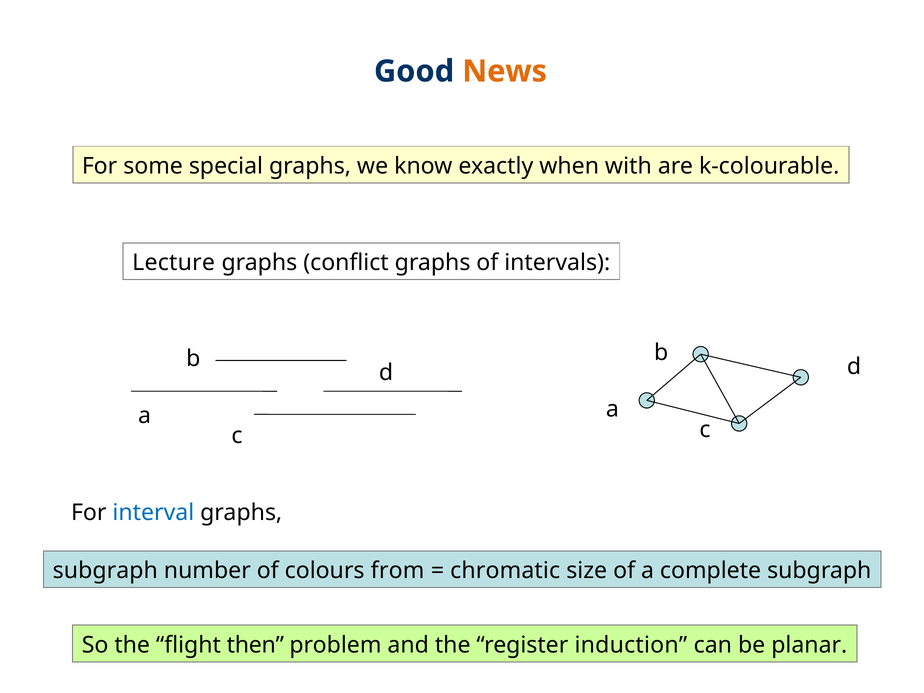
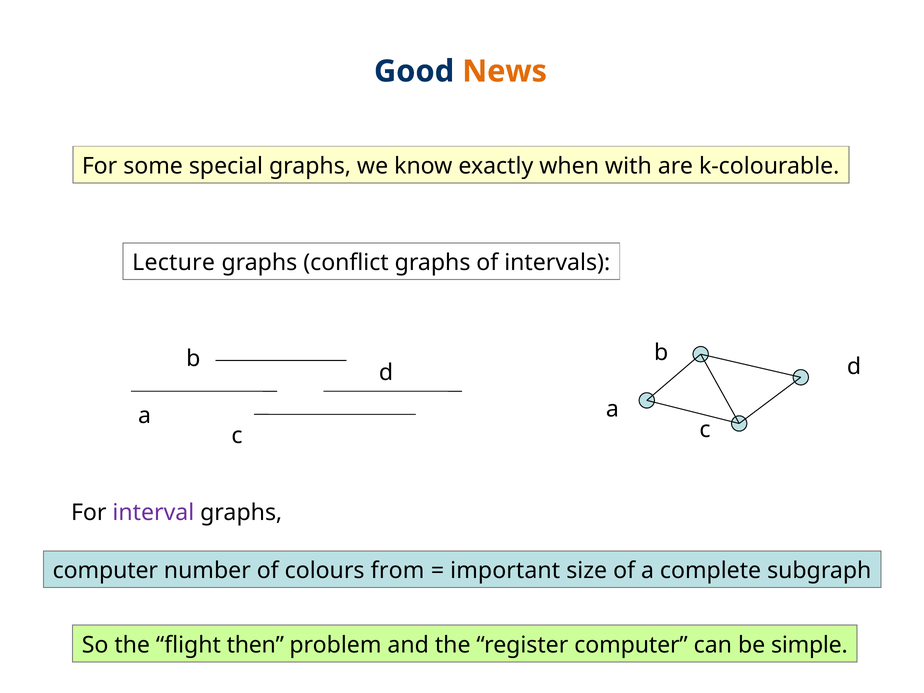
interval colour: blue -> purple
subgraph at (105, 571): subgraph -> computer
chromatic: chromatic -> important
register induction: induction -> computer
planar: planar -> simple
